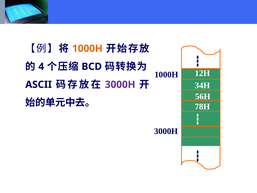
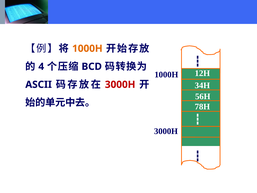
3000H at (120, 84) colour: purple -> red
